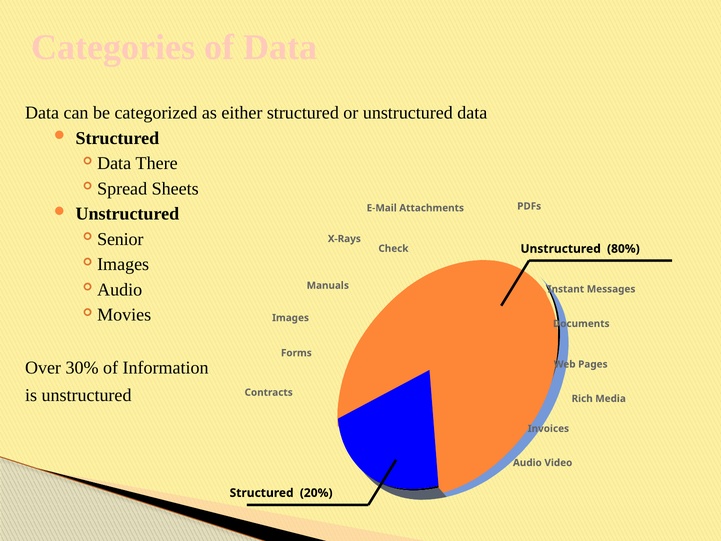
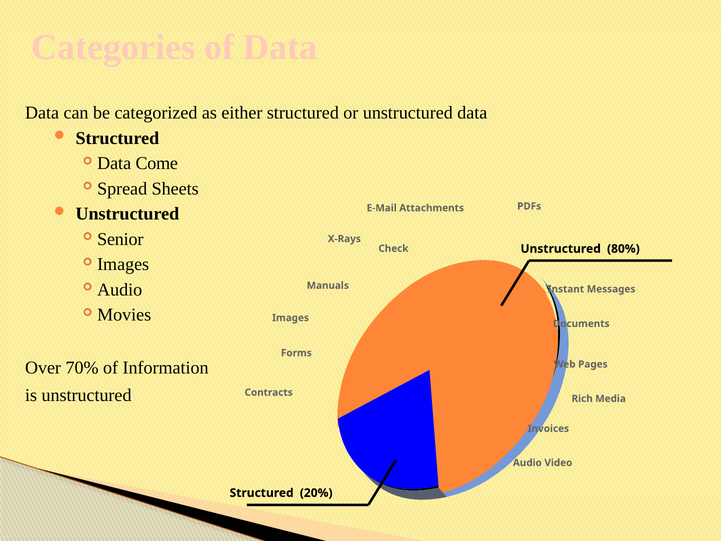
There: There -> Come
30%: 30% -> 70%
